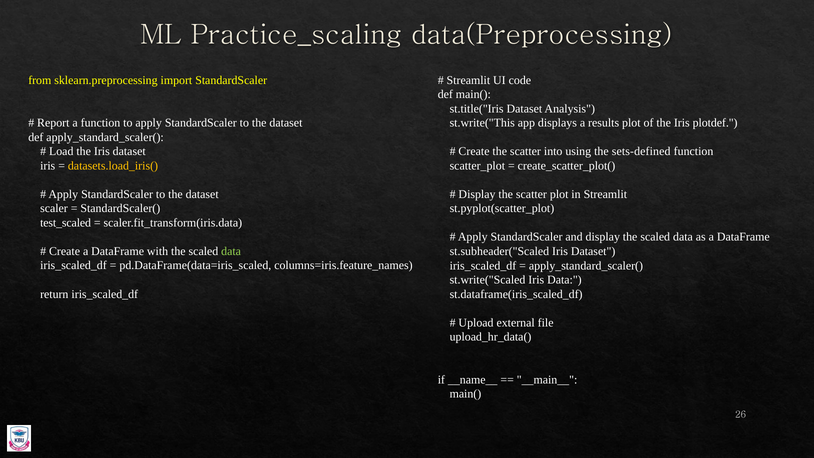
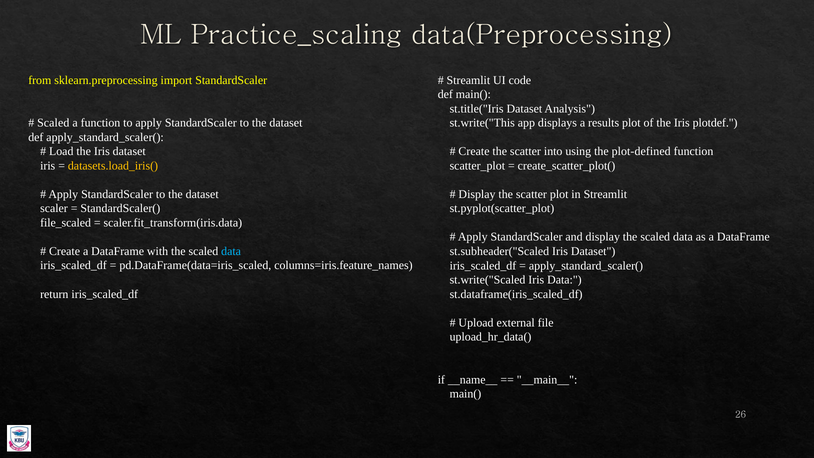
Report at (53, 123): Report -> Scaled
sets-defined: sets-defined -> plot-defined
test_scaled: test_scaled -> file_scaled
data at (231, 251) colour: light green -> light blue
